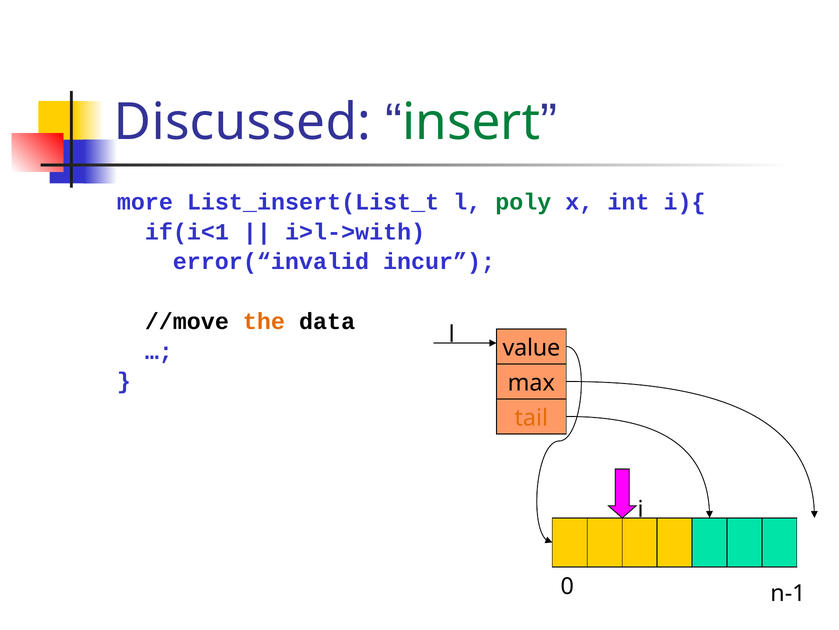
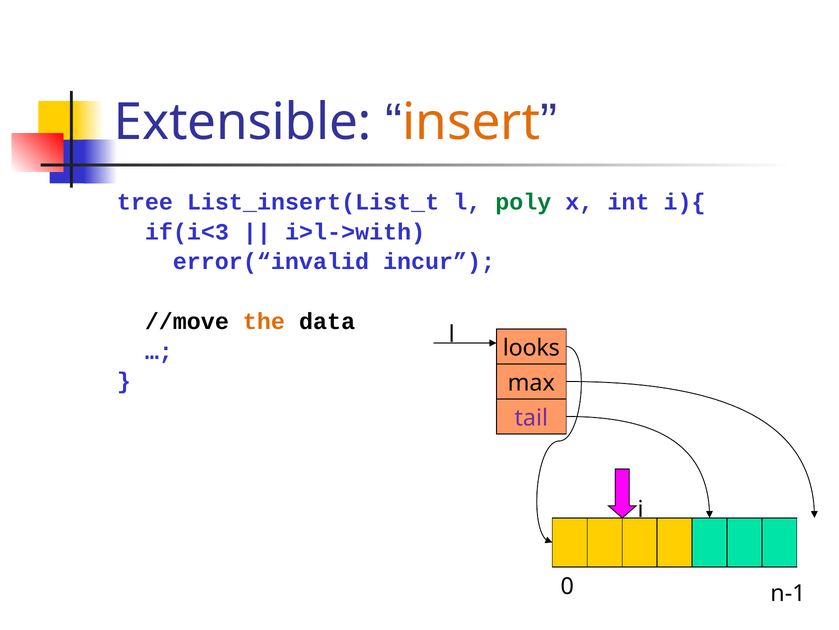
Discussed: Discussed -> Extensible
insert colour: green -> orange
more: more -> tree
if(i<1: if(i<1 -> if(i<3
value: value -> looks
tail colour: orange -> purple
